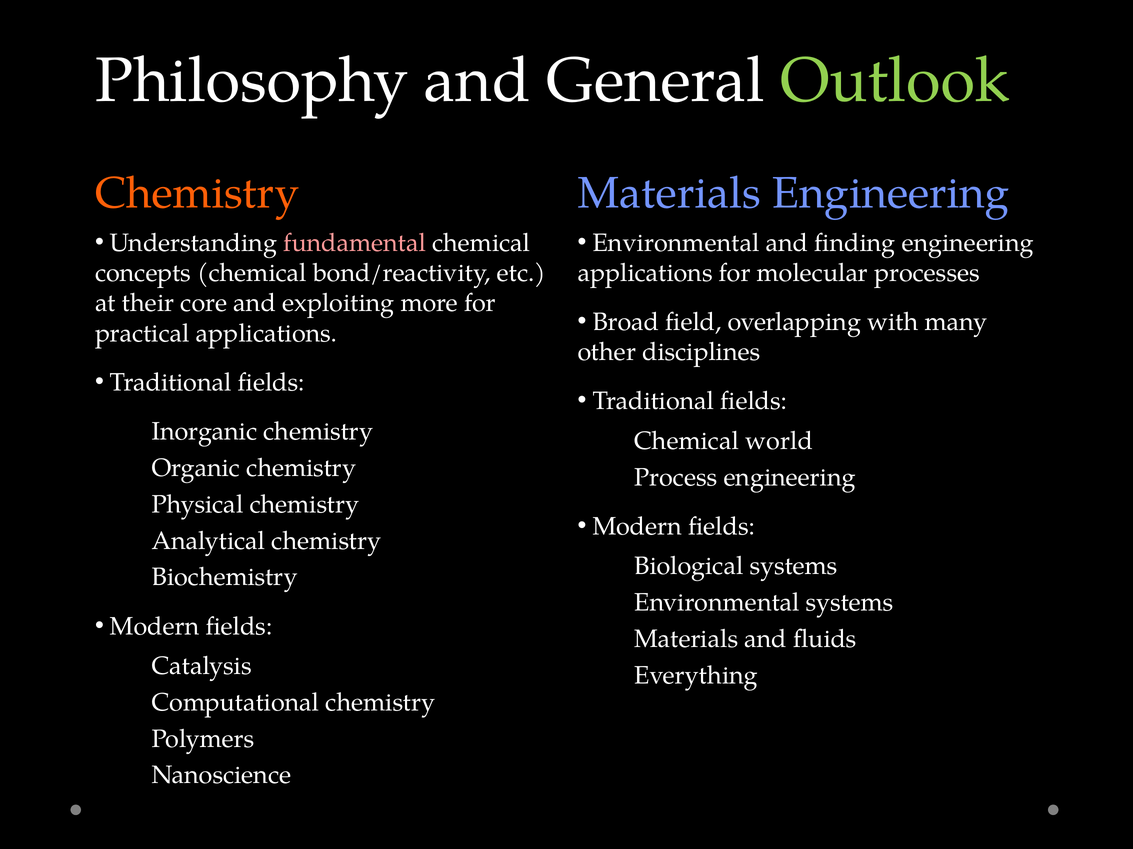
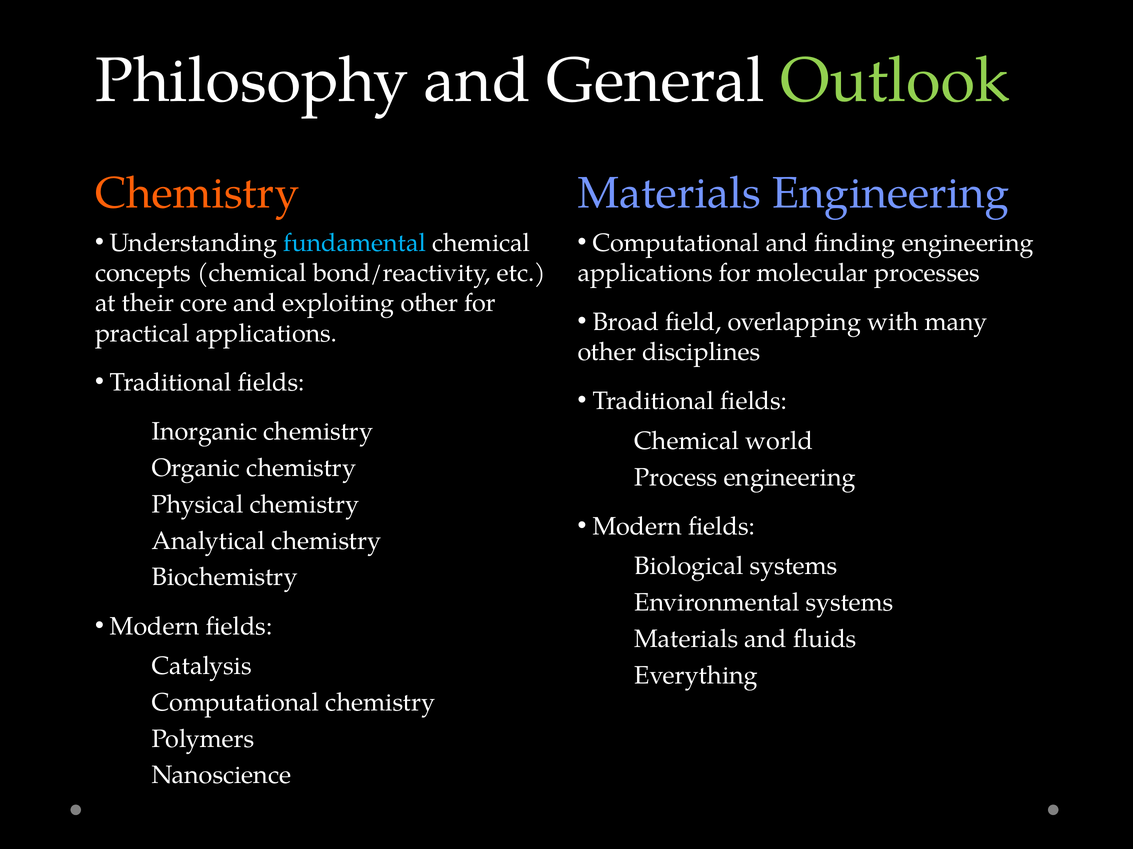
Environmental at (676, 243): Environmental -> Computational
fundamental colour: pink -> light blue
exploiting more: more -> other
